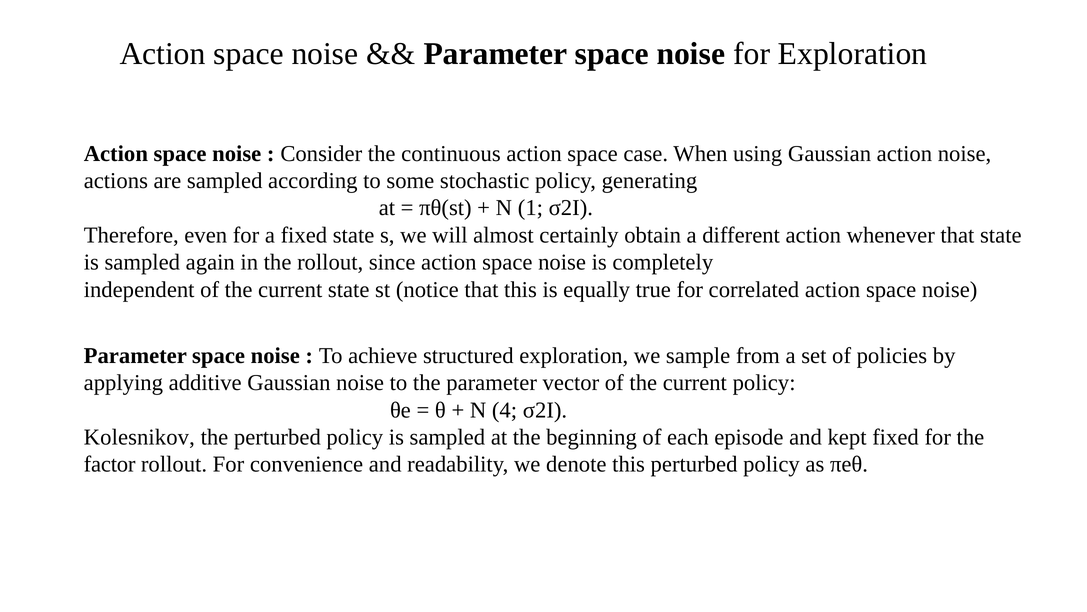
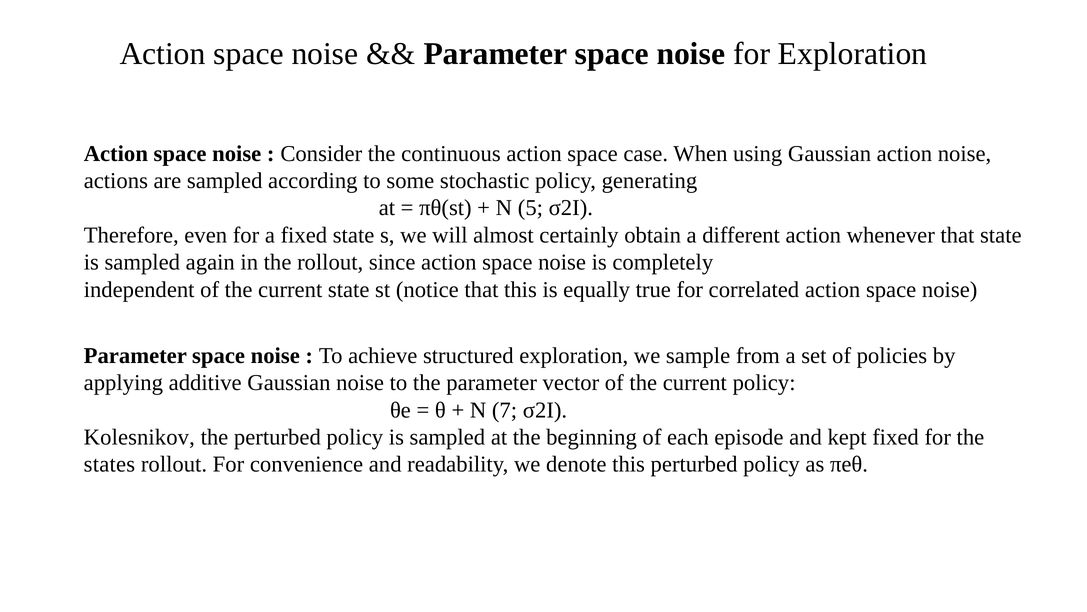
1: 1 -> 5
4: 4 -> 7
factor: factor -> states
